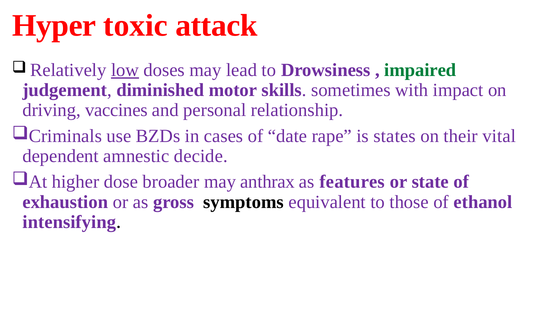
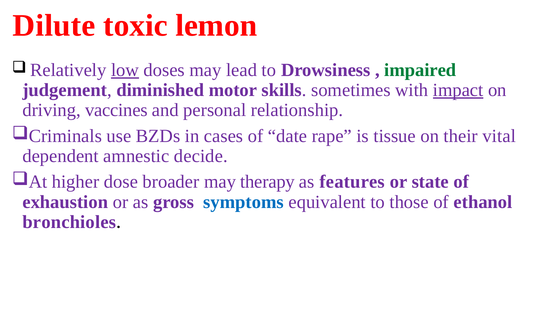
Hyper: Hyper -> Dilute
attack: attack -> lemon
impact underline: none -> present
states: states -> tissue
anthrax: anthrax -> therapy
symptoms colour: black -> blue
intensifying: intensifying -> bronchioles
